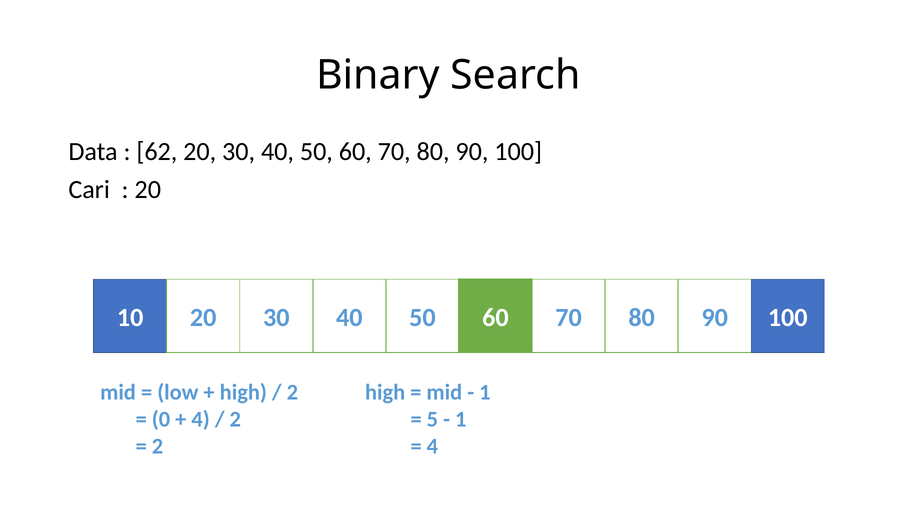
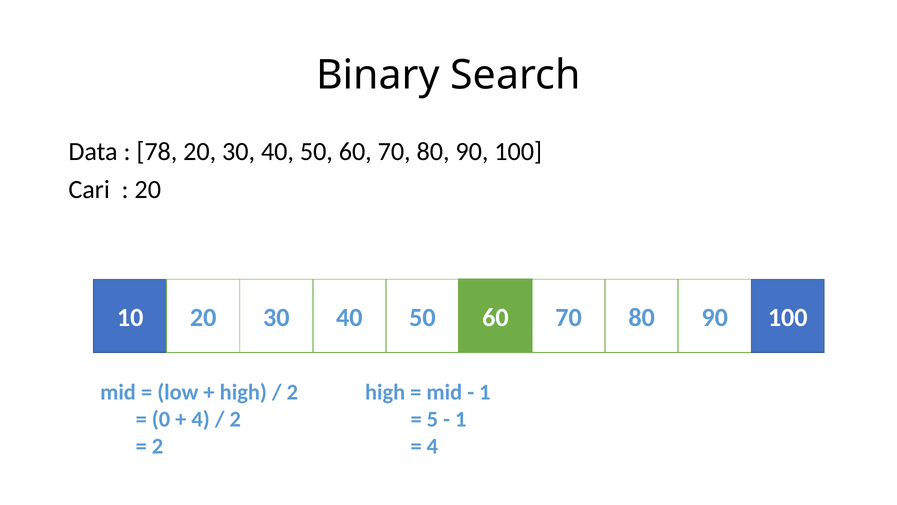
62: 62 -> 78
